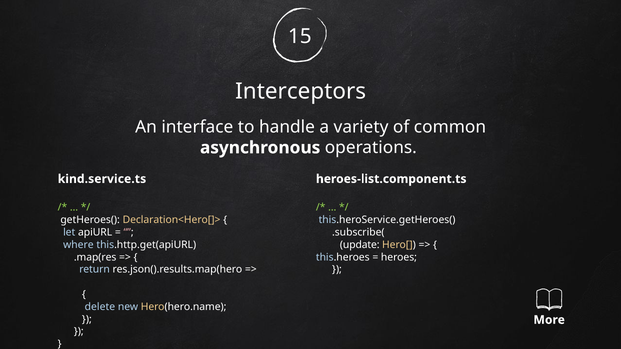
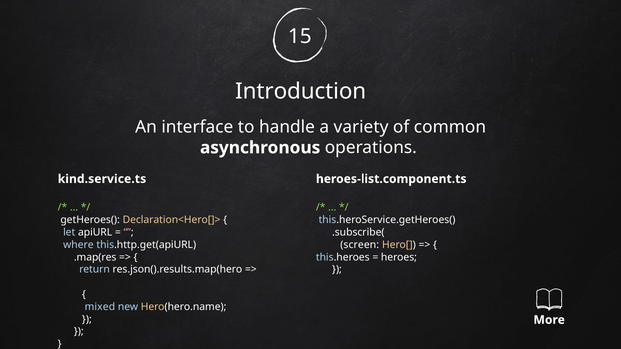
Interceptors: Interceptors -> Introduction
update: update -> screen
delete: delete -> mixed
